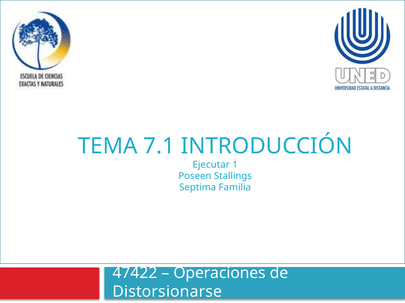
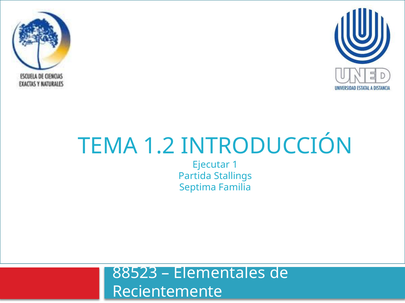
7.1: 7.1 -> 1.2
Poseen: Poseen -> Partida
47422: 47422 -> 88523
Operaciones: Operaciones -> Elementales
Distorsionarse: Distorsionarse -> Recientemente
